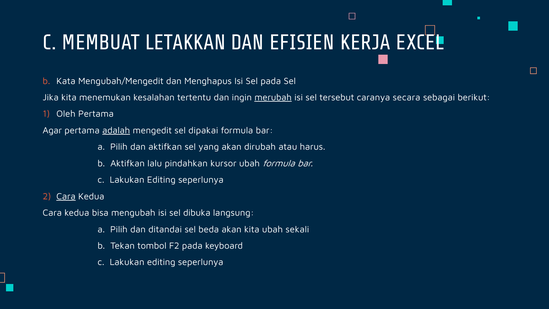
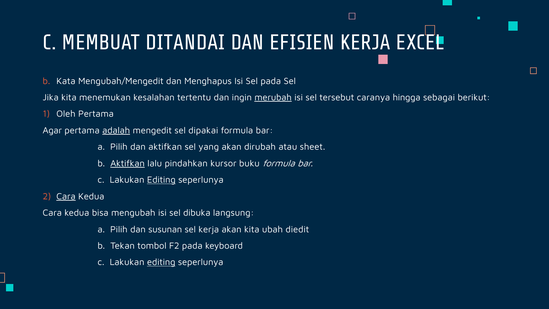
LETAKKAN: LETAKKAN -> DITANDAI
secara: secara -> hingga
harus: harus -> sheet
Aktifkan at (128, 163) underline: none -> present
kursor ubah: ubah -> buku
Editing at (161, 180) underline: none -> present
ditandai: ditandai -> susunan
sel beda: beda -> kerja
sekali: sekali -> diedit
editing at (161, 262) underline: none -> present
